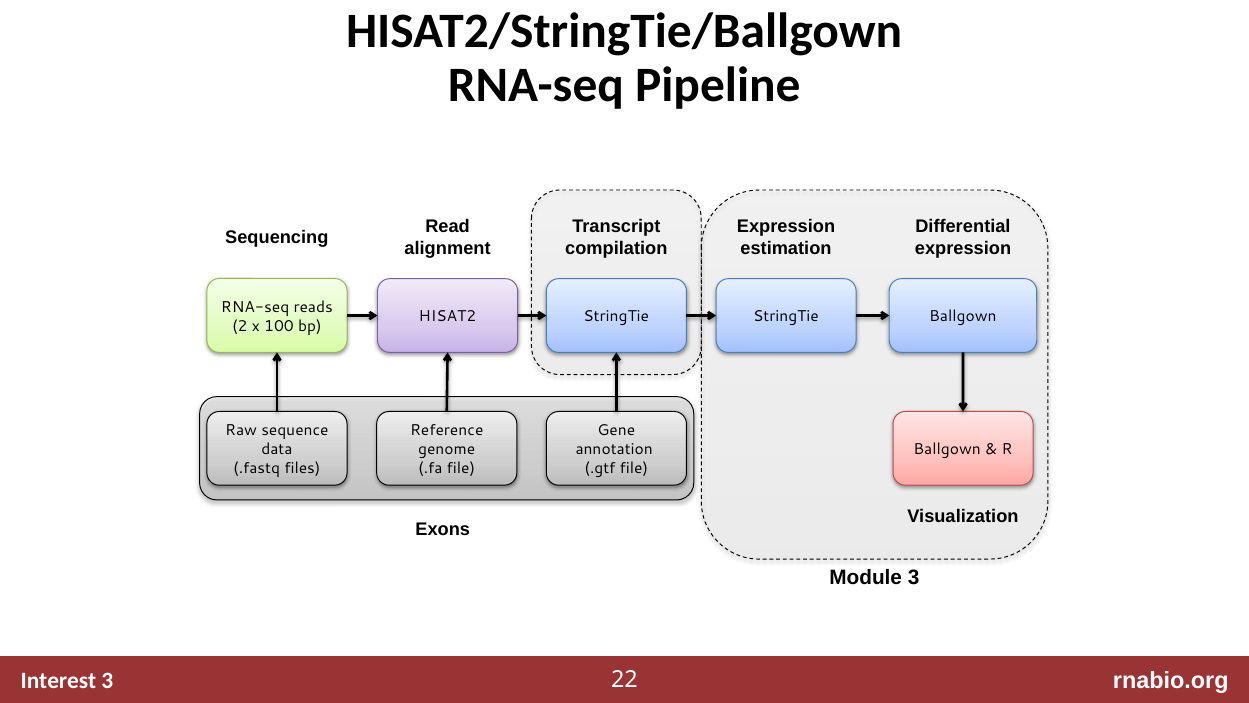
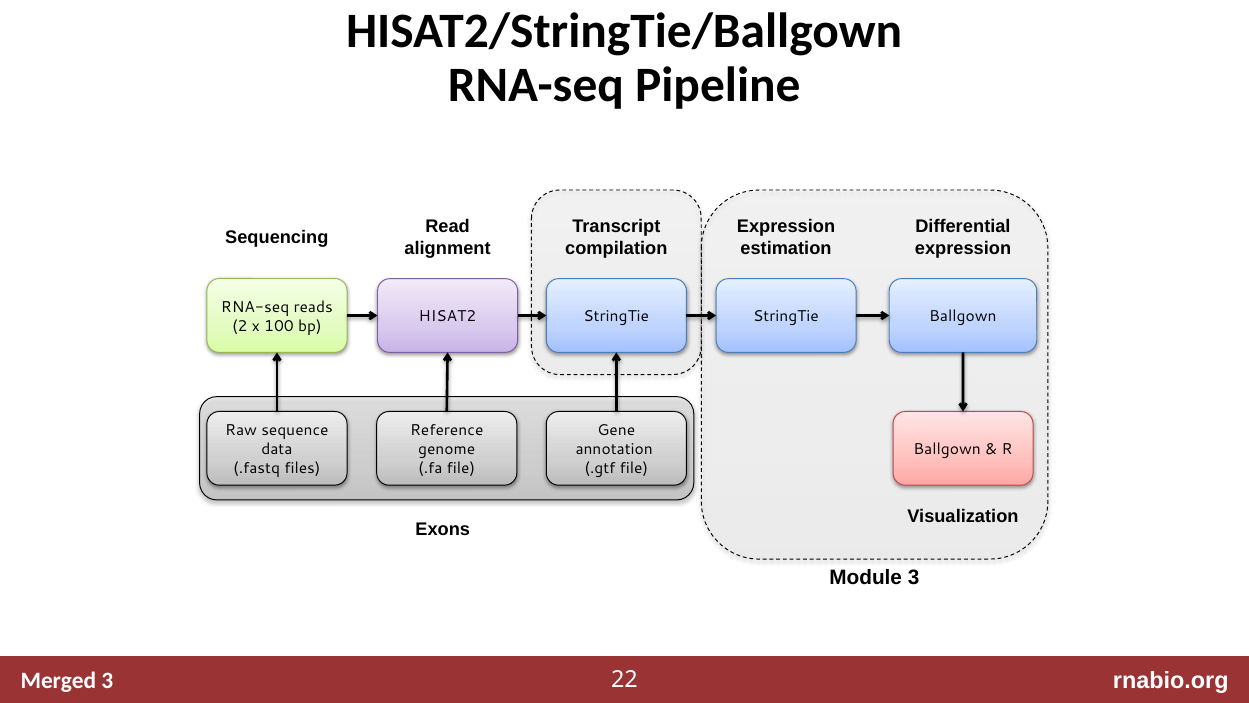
Interest: Interest -> Merged
